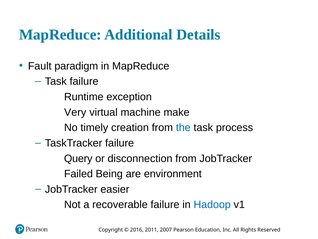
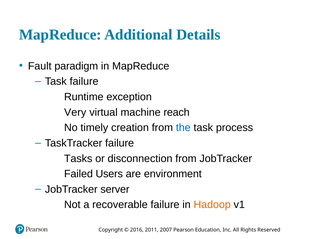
make: make -> reach
Query: Query -> Tasks
Being: Being -> Users
easier: easier -> server
Hadoop colour: blue -> orange
